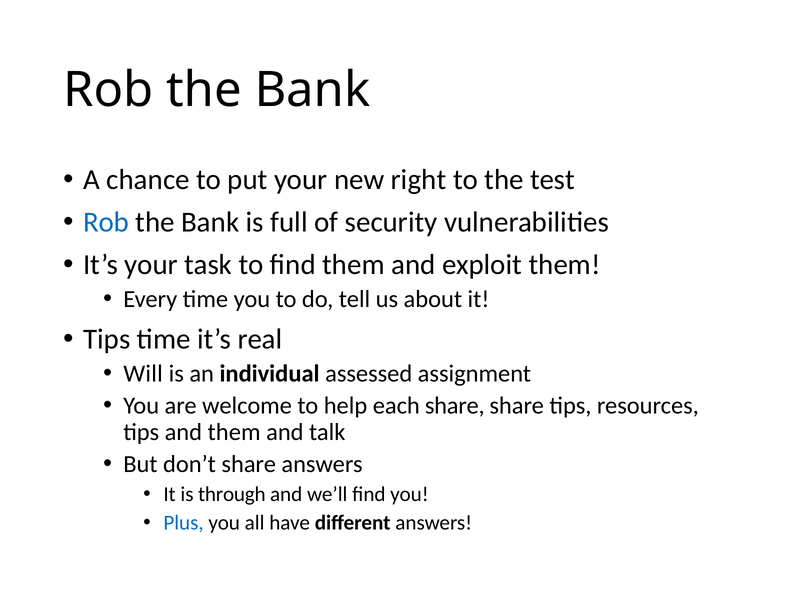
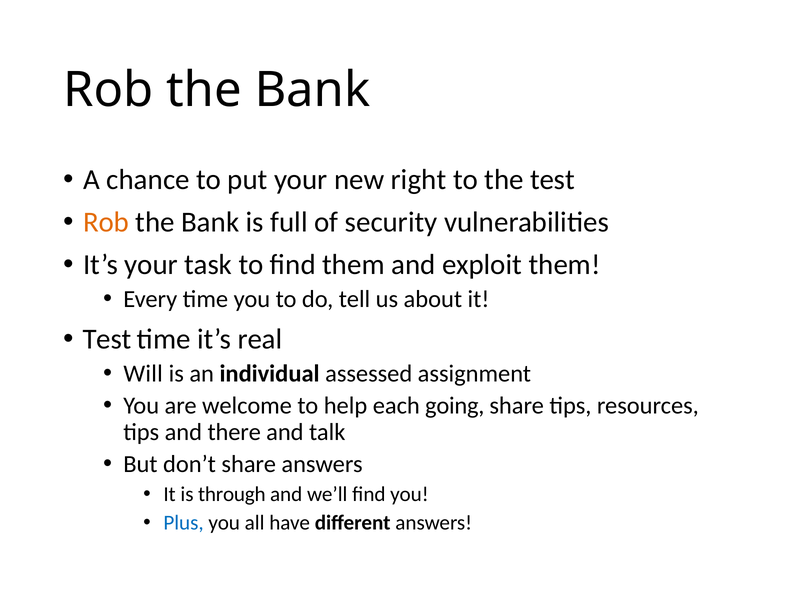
Rob at (106, 222) colour: blue -> orange
Tips at (107, 339): Tips -> Test
each share: share -> going
and them: them -> there
